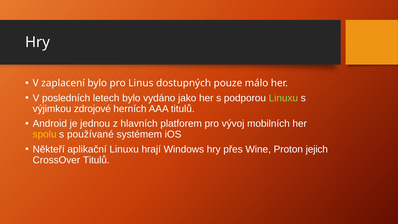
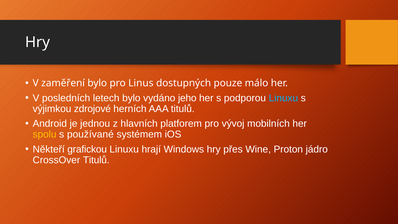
zaplacení: zaplacení -> zaměření
jako: jako -> jeho
Linuxu at (283, 98) colour: light green -> light blue
aplikační: aplikační -> grafickou
jejich: jejich -> jádro
